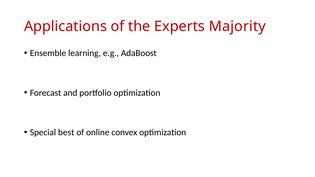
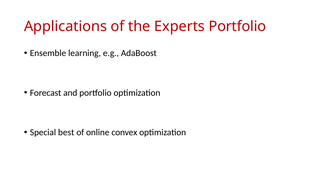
Experts Majority: Majority -> Portfolio
